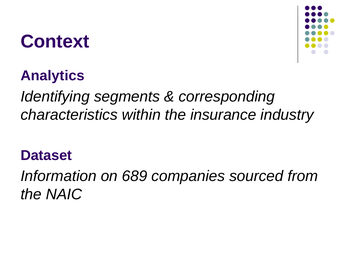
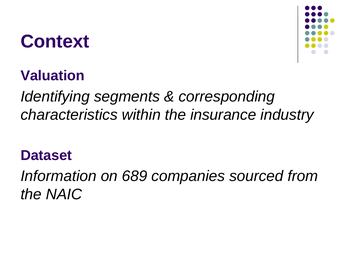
Analytics: Analytics -> Valuation
